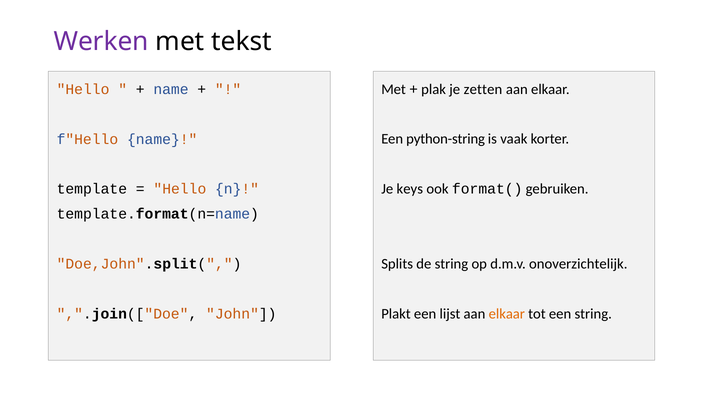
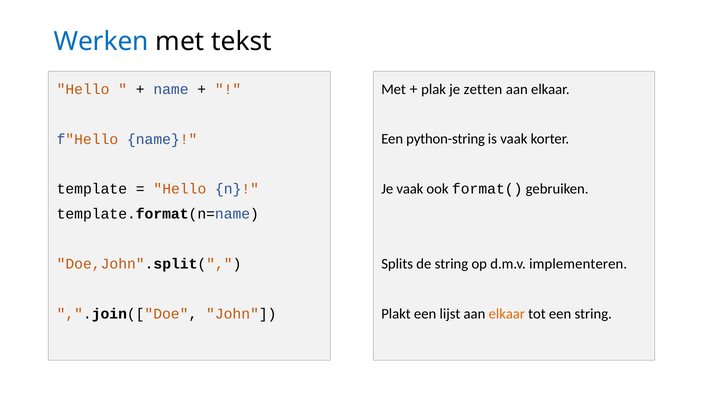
Werken colour: purple -> blue
Je keys: keys -> vaak
onoverzichtelijk: onoverzichtelijk -> implementeren
